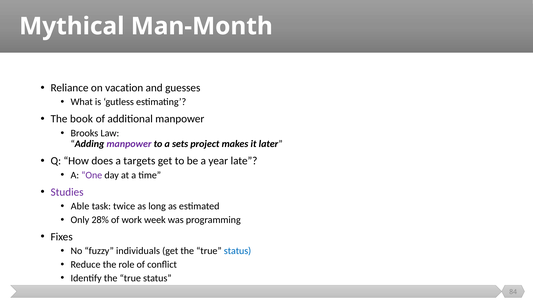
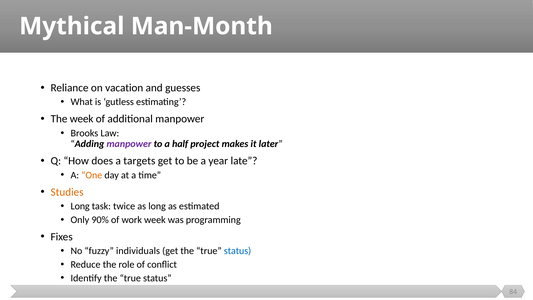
The book: book -> week
sets: sets -> half
One colour: purple -> orange
Studies colour: purple -> orange
Able at (80, 206): Able -> Long
28%: 28% -> 90%
